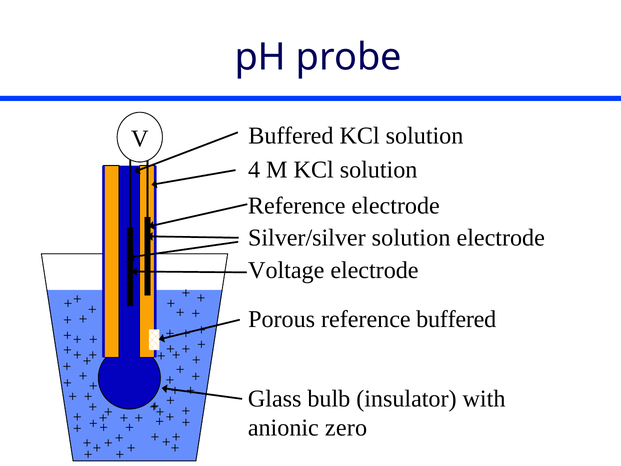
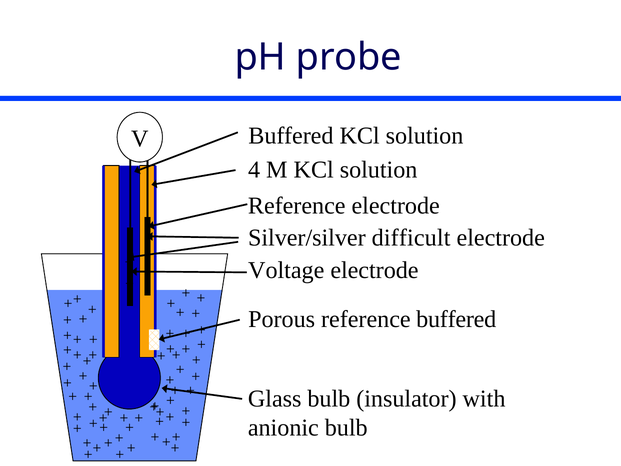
Silver/silver solution: solution -> difficult
anionic zero: zero -> bulb
